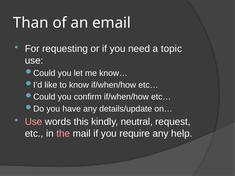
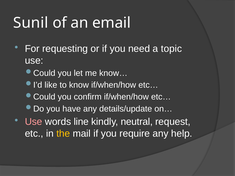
Than: Than -> Sunil
this: this -> line
the colour: pink -> yellow
